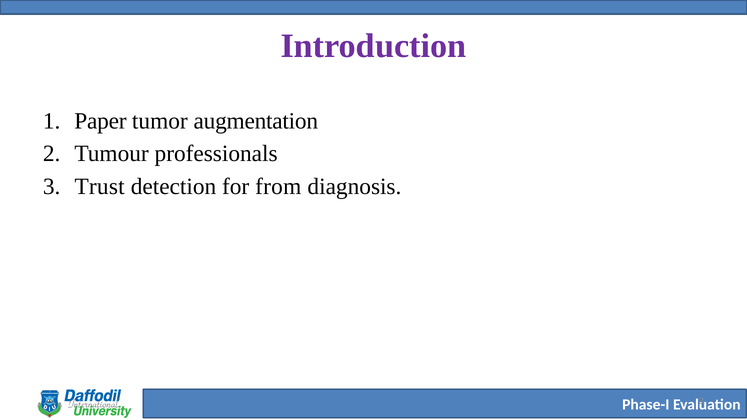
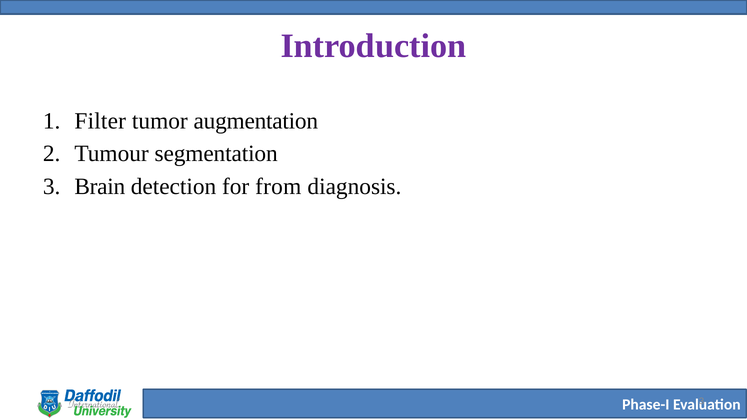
Paper: Paper -> Filter
professionals: professionals -> segmentation
Trust: Trust -> Brain
